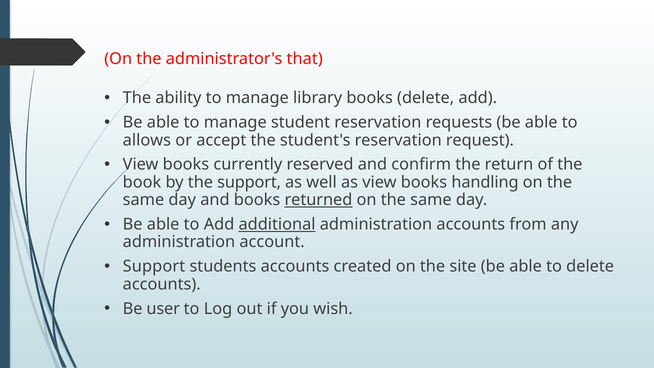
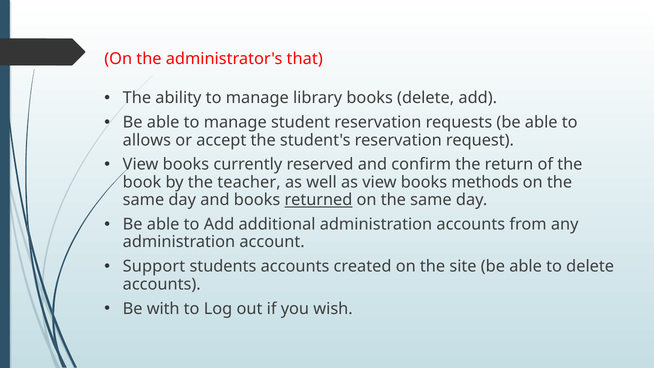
the support: support -> teacher
handling: handling -> methods
additional underline: present -> none
user: user -> with
